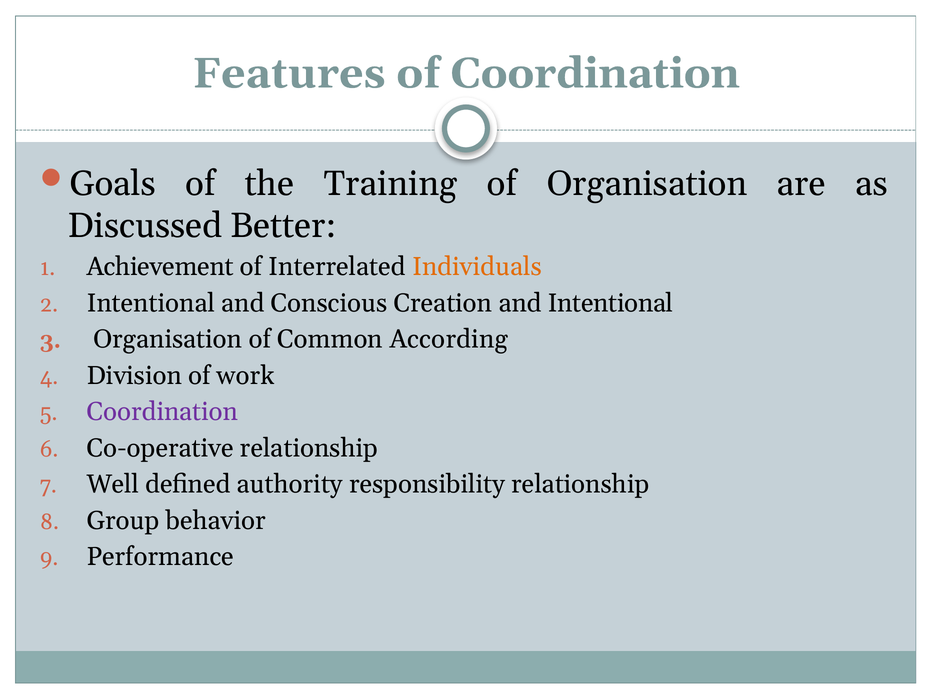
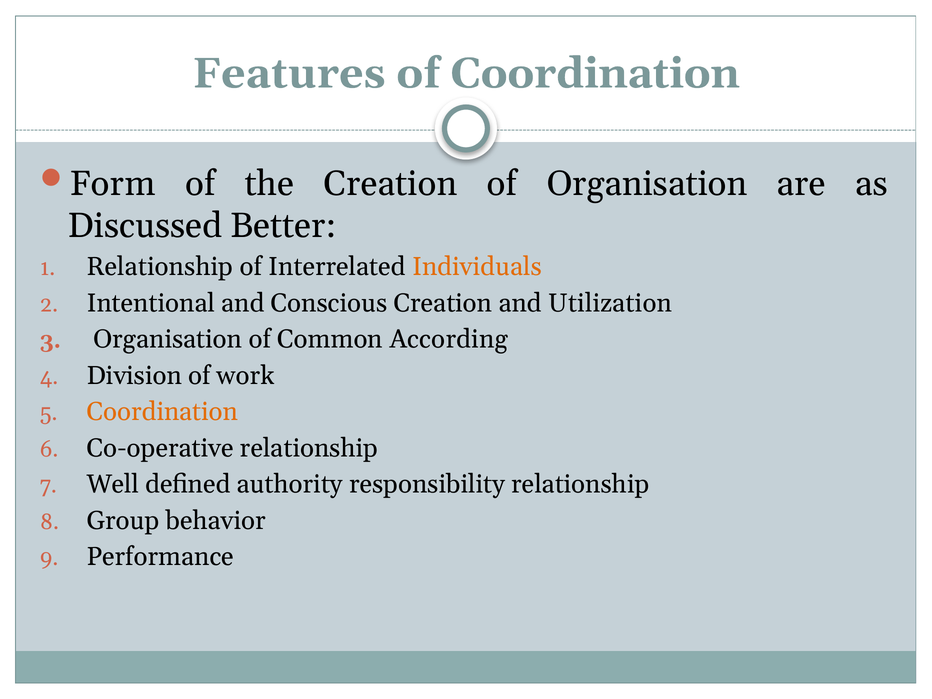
Goals: Goals -> Form
the Training: Training -> Creation
Achievement at (160, 267): Achievement -> Relationship
and Intentional: Intentional -> Utilization
Coordination at (162, 412) colour: purple -> orange
